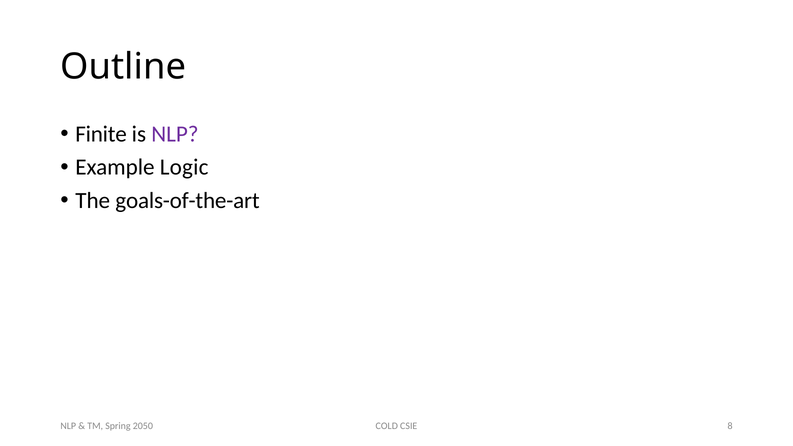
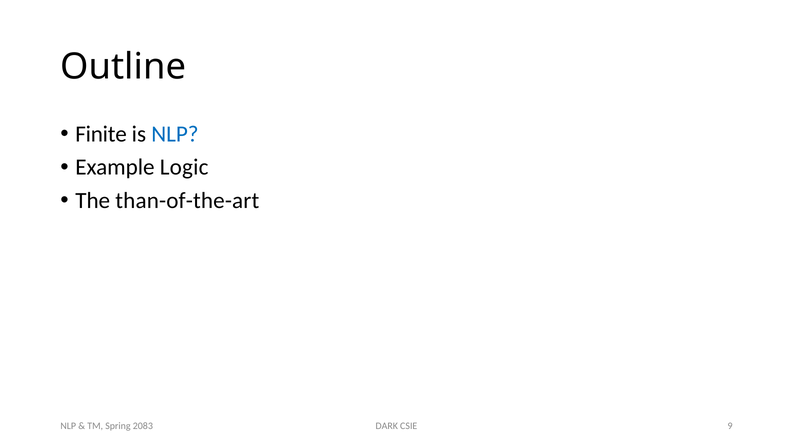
NLP at (175, 134) colour: purple -> blue
goals-of-the-art: goals-of-the-art -> than-of-the-art
COLD: COLD -> DARK
8: 8 -> 9
2050: 2050 -> 2083
